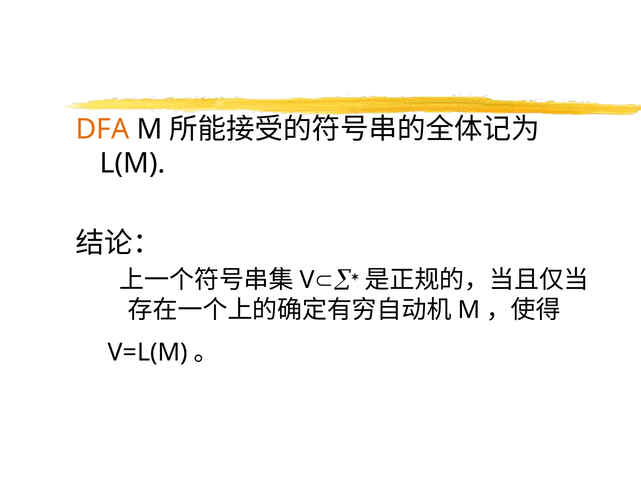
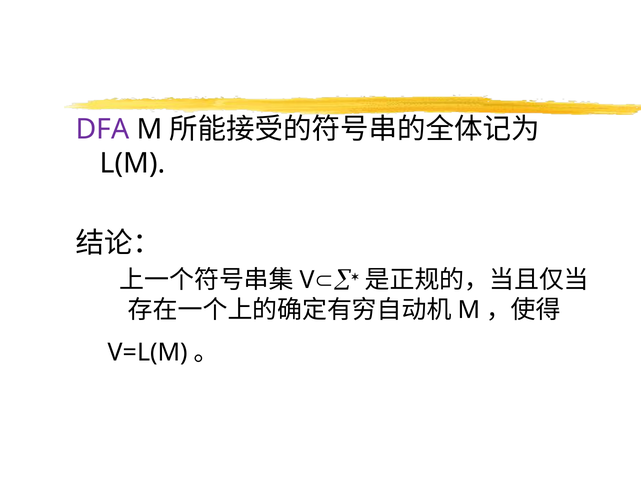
DFA colour: orange -> purple
